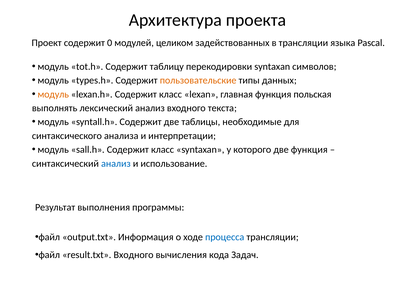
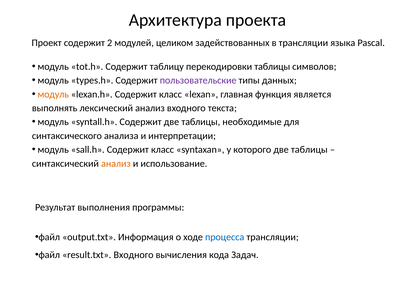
0: 0 -> 2
перекодировки syntaxan: syntaxan -> таблицы
пользовательские colour: orange -> purple
польская: польская -> является
которого две функция: функция -> таблицы
анализ at (116, 164) colour: blue -> orange
